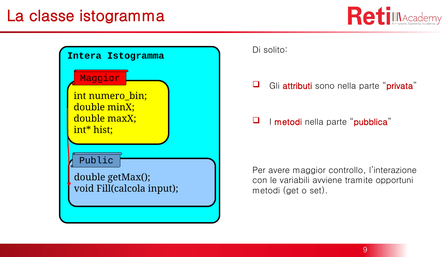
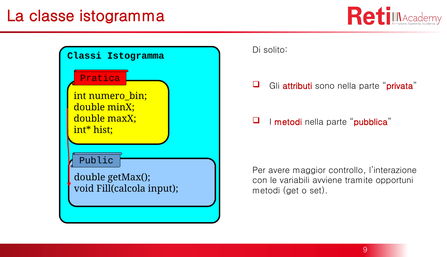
Intera: Intera -> Classi
Maggior at (100, 78): Maggior -> Pratica
